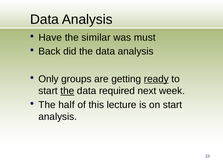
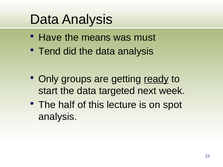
similar: similar -> means
Back: Back -> Tend
the at (67, 91) underline: present -> none
required: required -> targeted
on start: start -> spot
